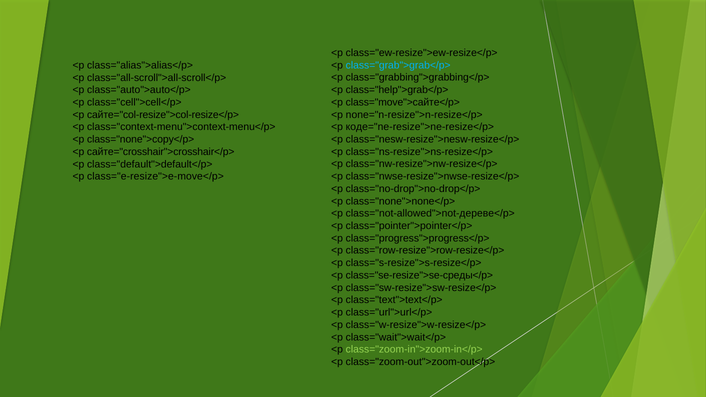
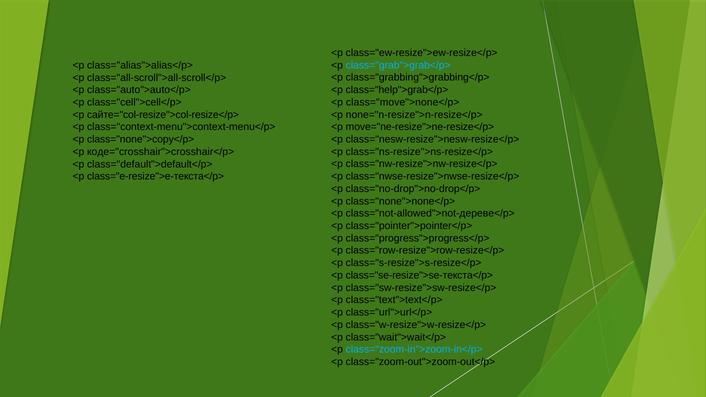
class="move">сайте</p>: class="move">сайте</p> -> class="move">none</p>
коде="ne-resize">ne-resize</p>: коде="ne-resize">ne-resize</p> -> move="ne-resize">ne-resize</p>
сайте="crosshair">crosshair</p>: сайте="crosshair">crosshair</p> -> коде="crosshair">crosshair</p>
class="e-resize">e-move</p>: class="e-resize">e-move</p> -> class="e-resize">e-текста</p>
class="se-resize">se-среды</p>: class="se-resize">se-среды</p> -> class="se-resize">se-текста</p>
class="zoom-in">zoom-in</p> colour: light green -> light blue
